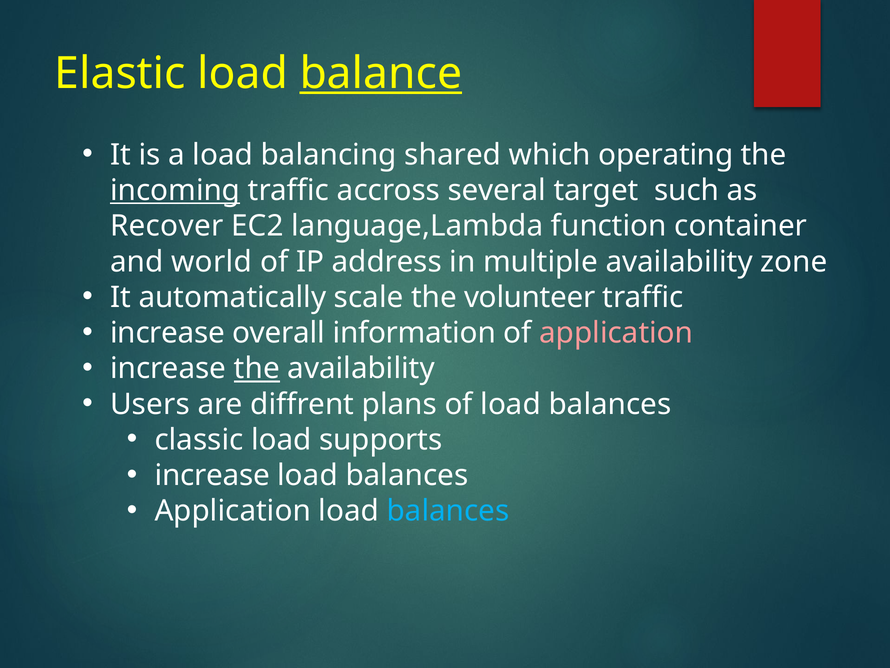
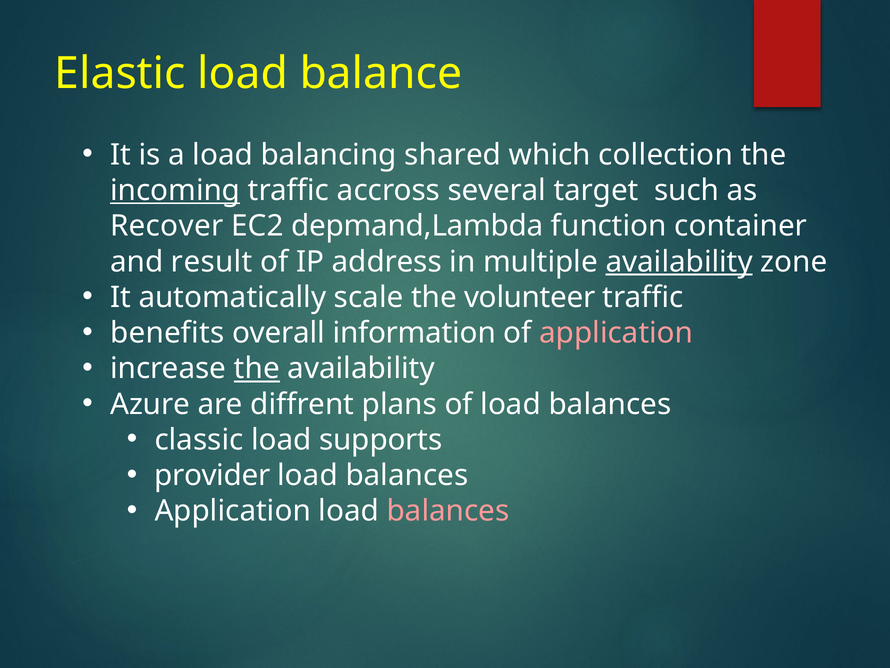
balance underline: present -> none
operating: operating -> collection
language,Lambda: language,Lambda -> depmand,Lambda
world: world -> result
availability at (679, 262) underline: none -> present
increase at (167, 333): increase -> benefits
Users: Users -> Azure
increase at (212, 475): increase -> provider
balances at (448, 511) colour: light blue -> pink
